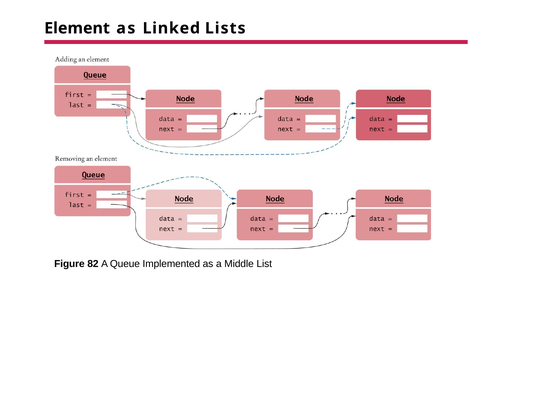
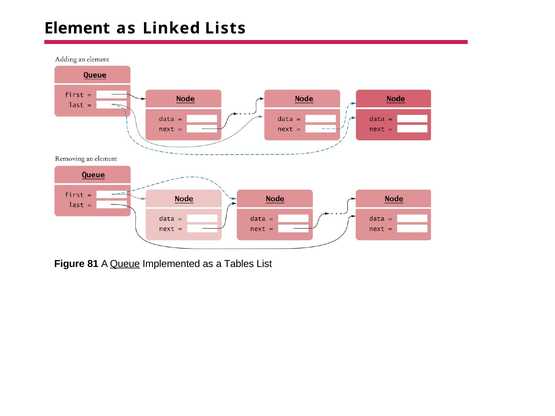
82: 82 -> 81
Queue underline: none -> present
Middle: Middle -> Tables
